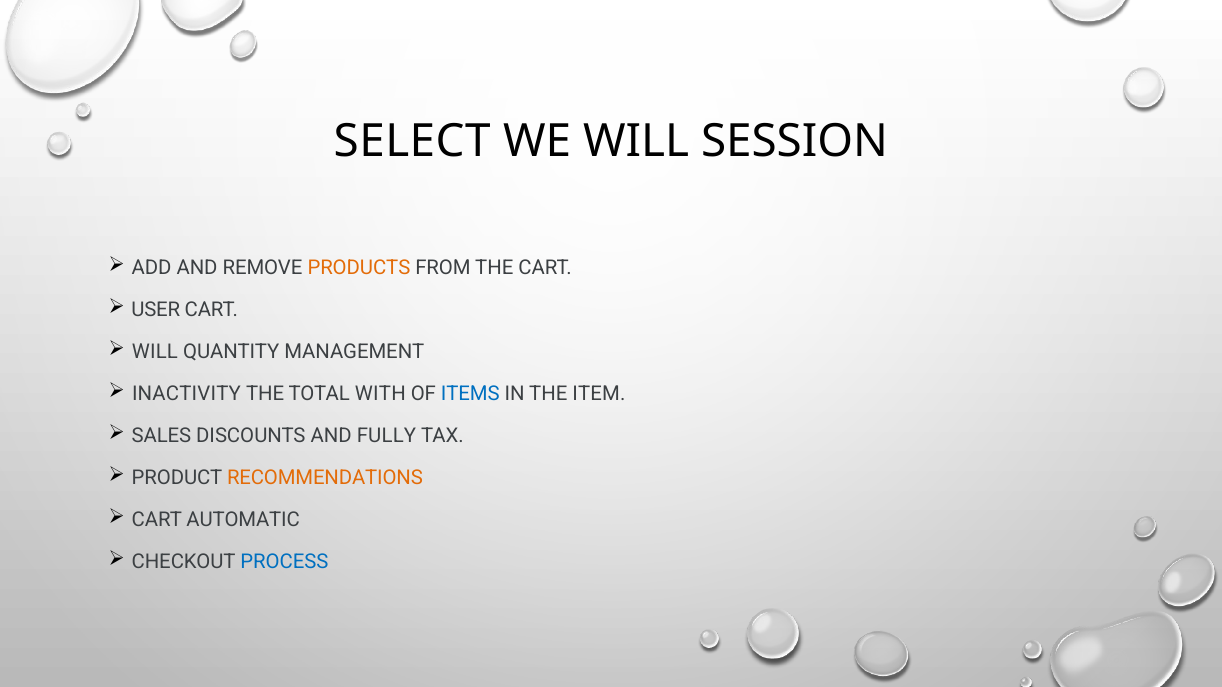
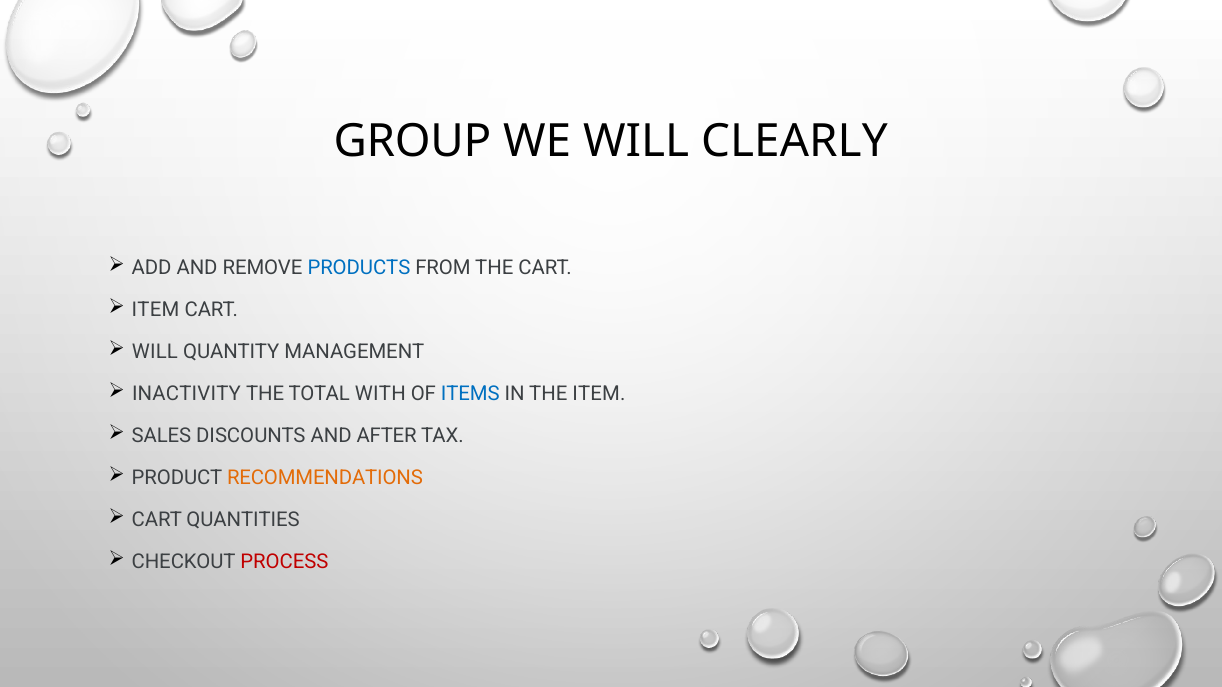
SELECT: SELECT -> GROUP
SESSION: SESSION -> CLEARLY
PRODUCTS colour: orange -> blue
USER at (156, 310): USER -> ITEM
FULLY: FULLY -> AFTER
AUTOMATIC: AUTOMATIC -> QUANTITIES
PROCESS colour: blue -> red
